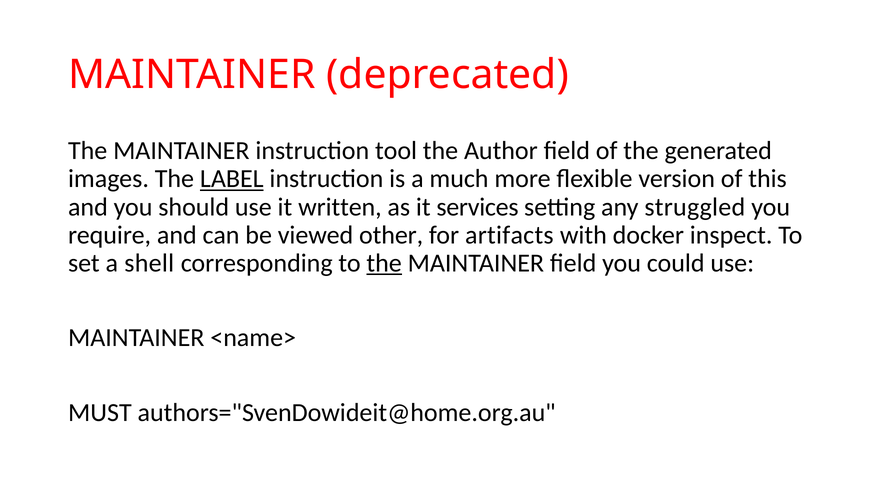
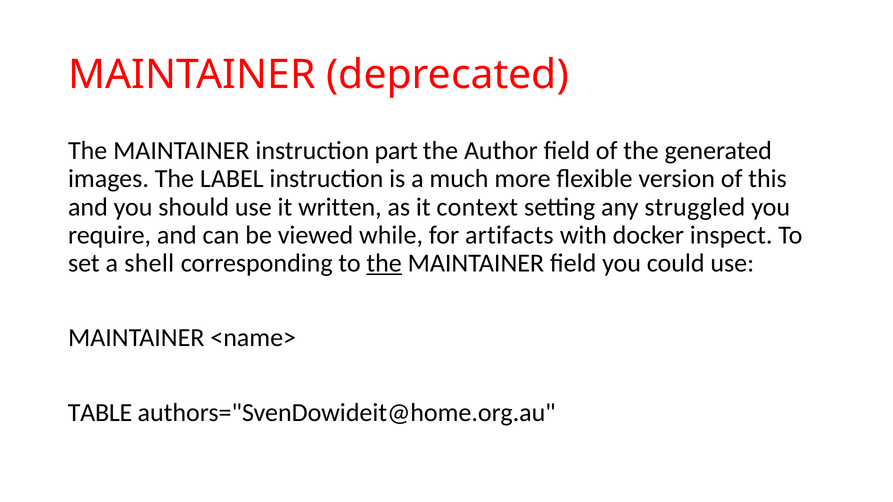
tool: tool -> part
LABEL underline: present -> none
services: services -> context
other: other -> while
MUST: MUST -> TABLE
